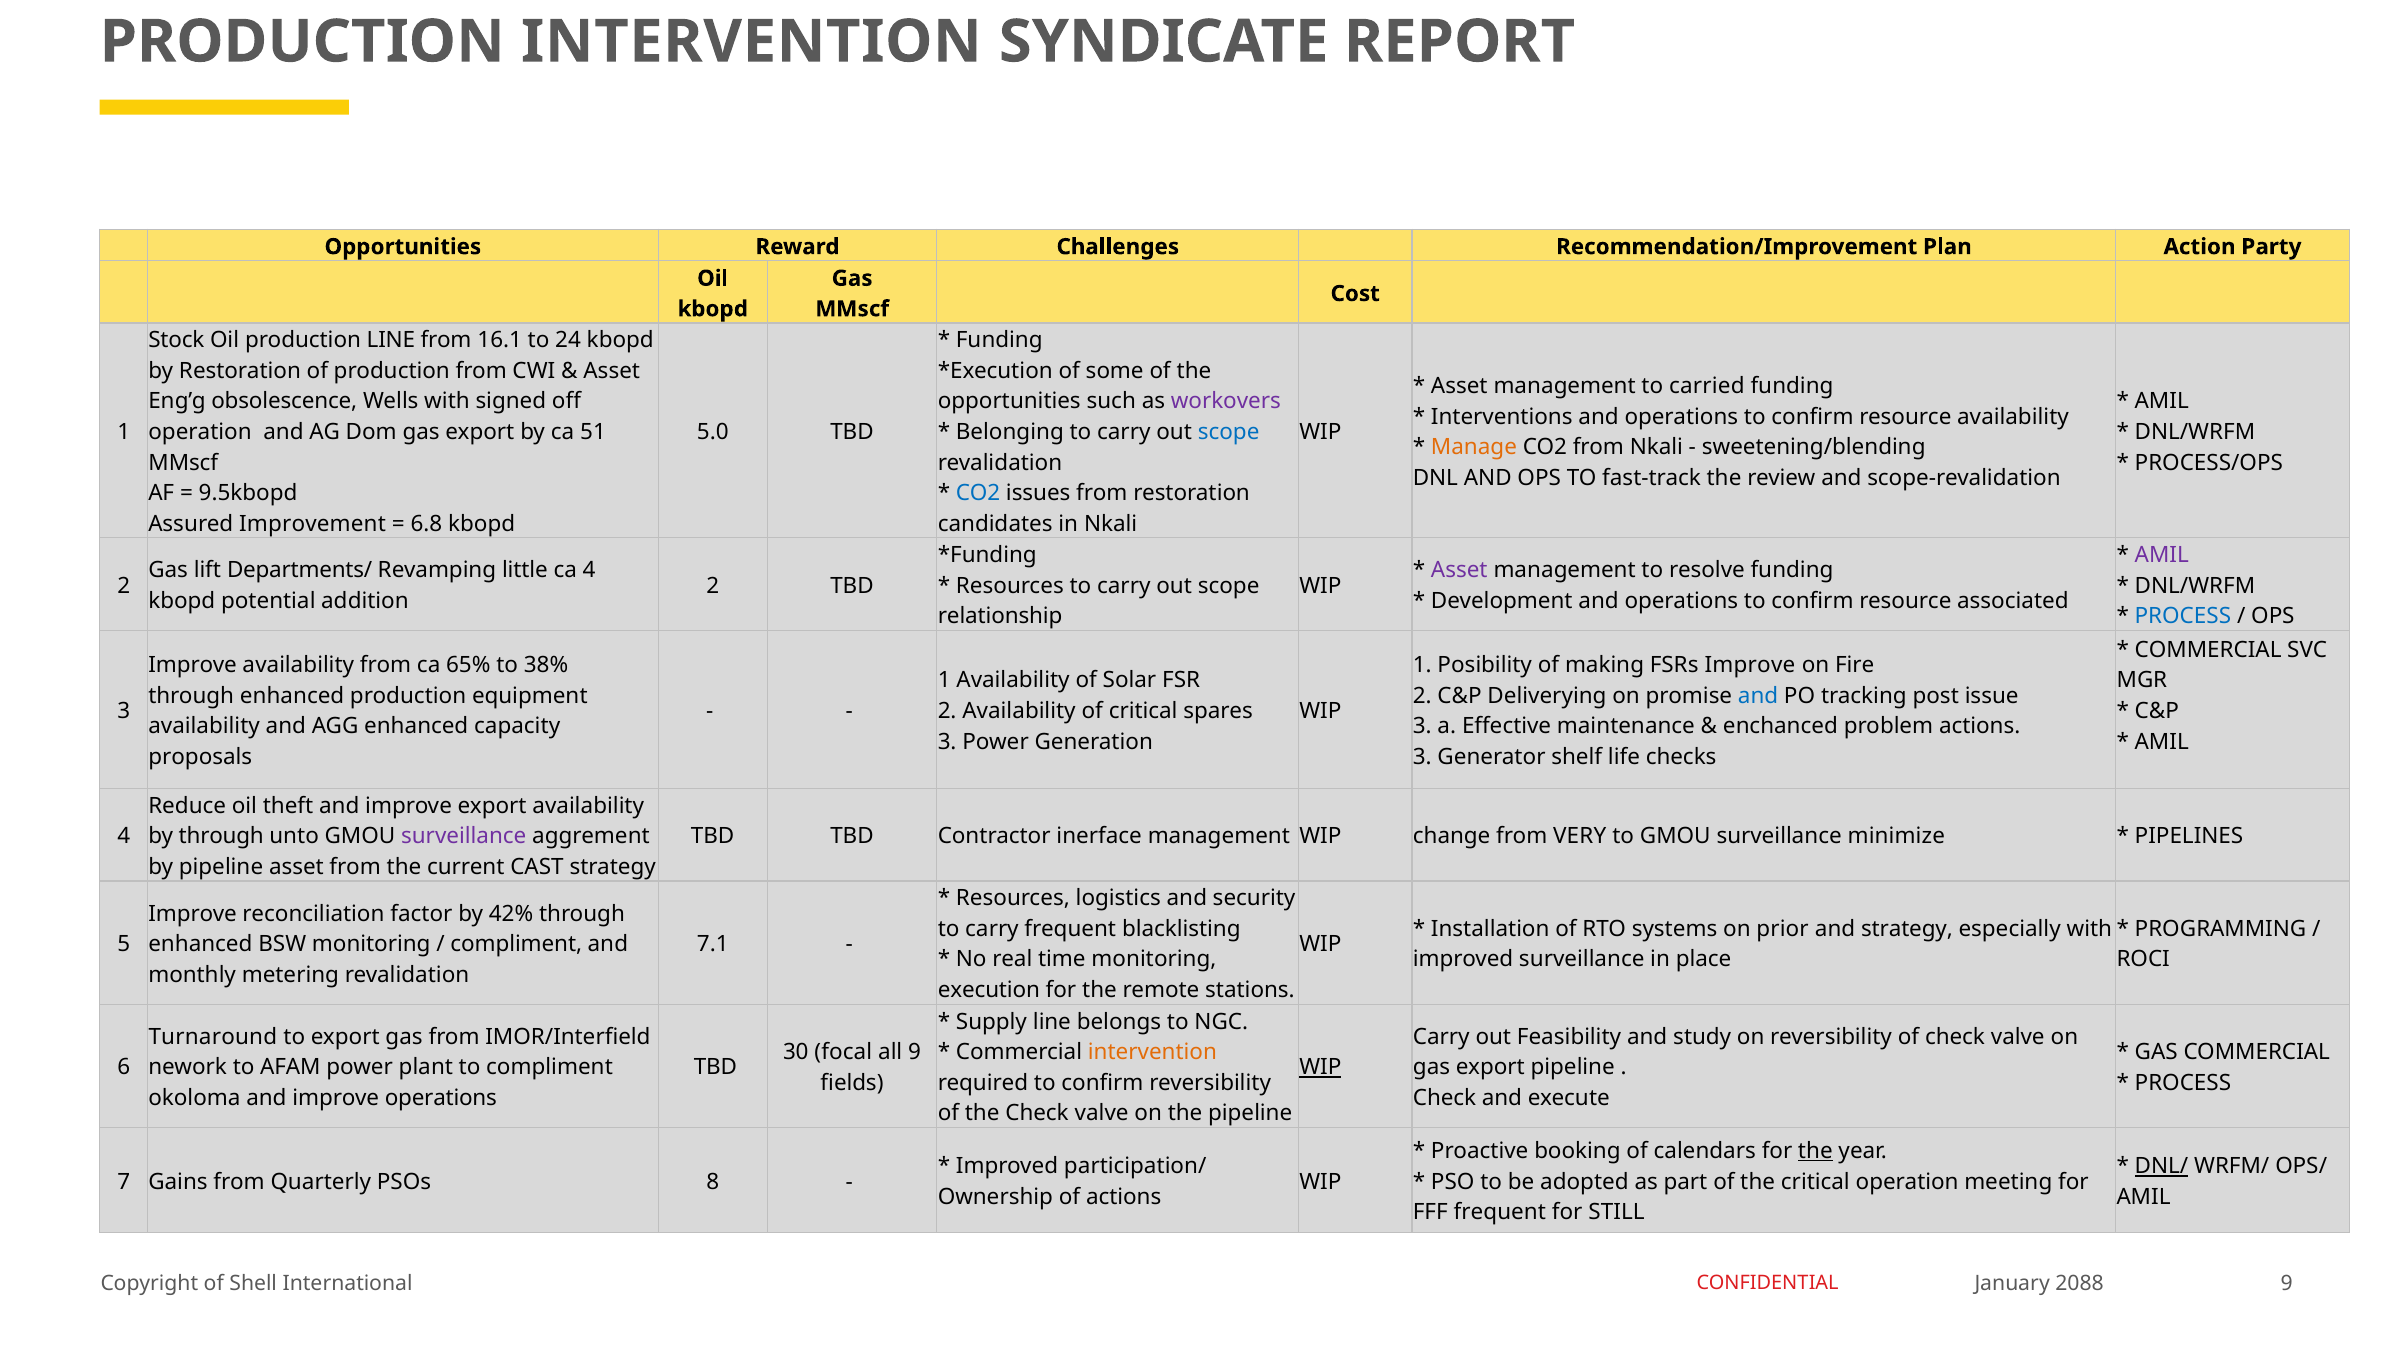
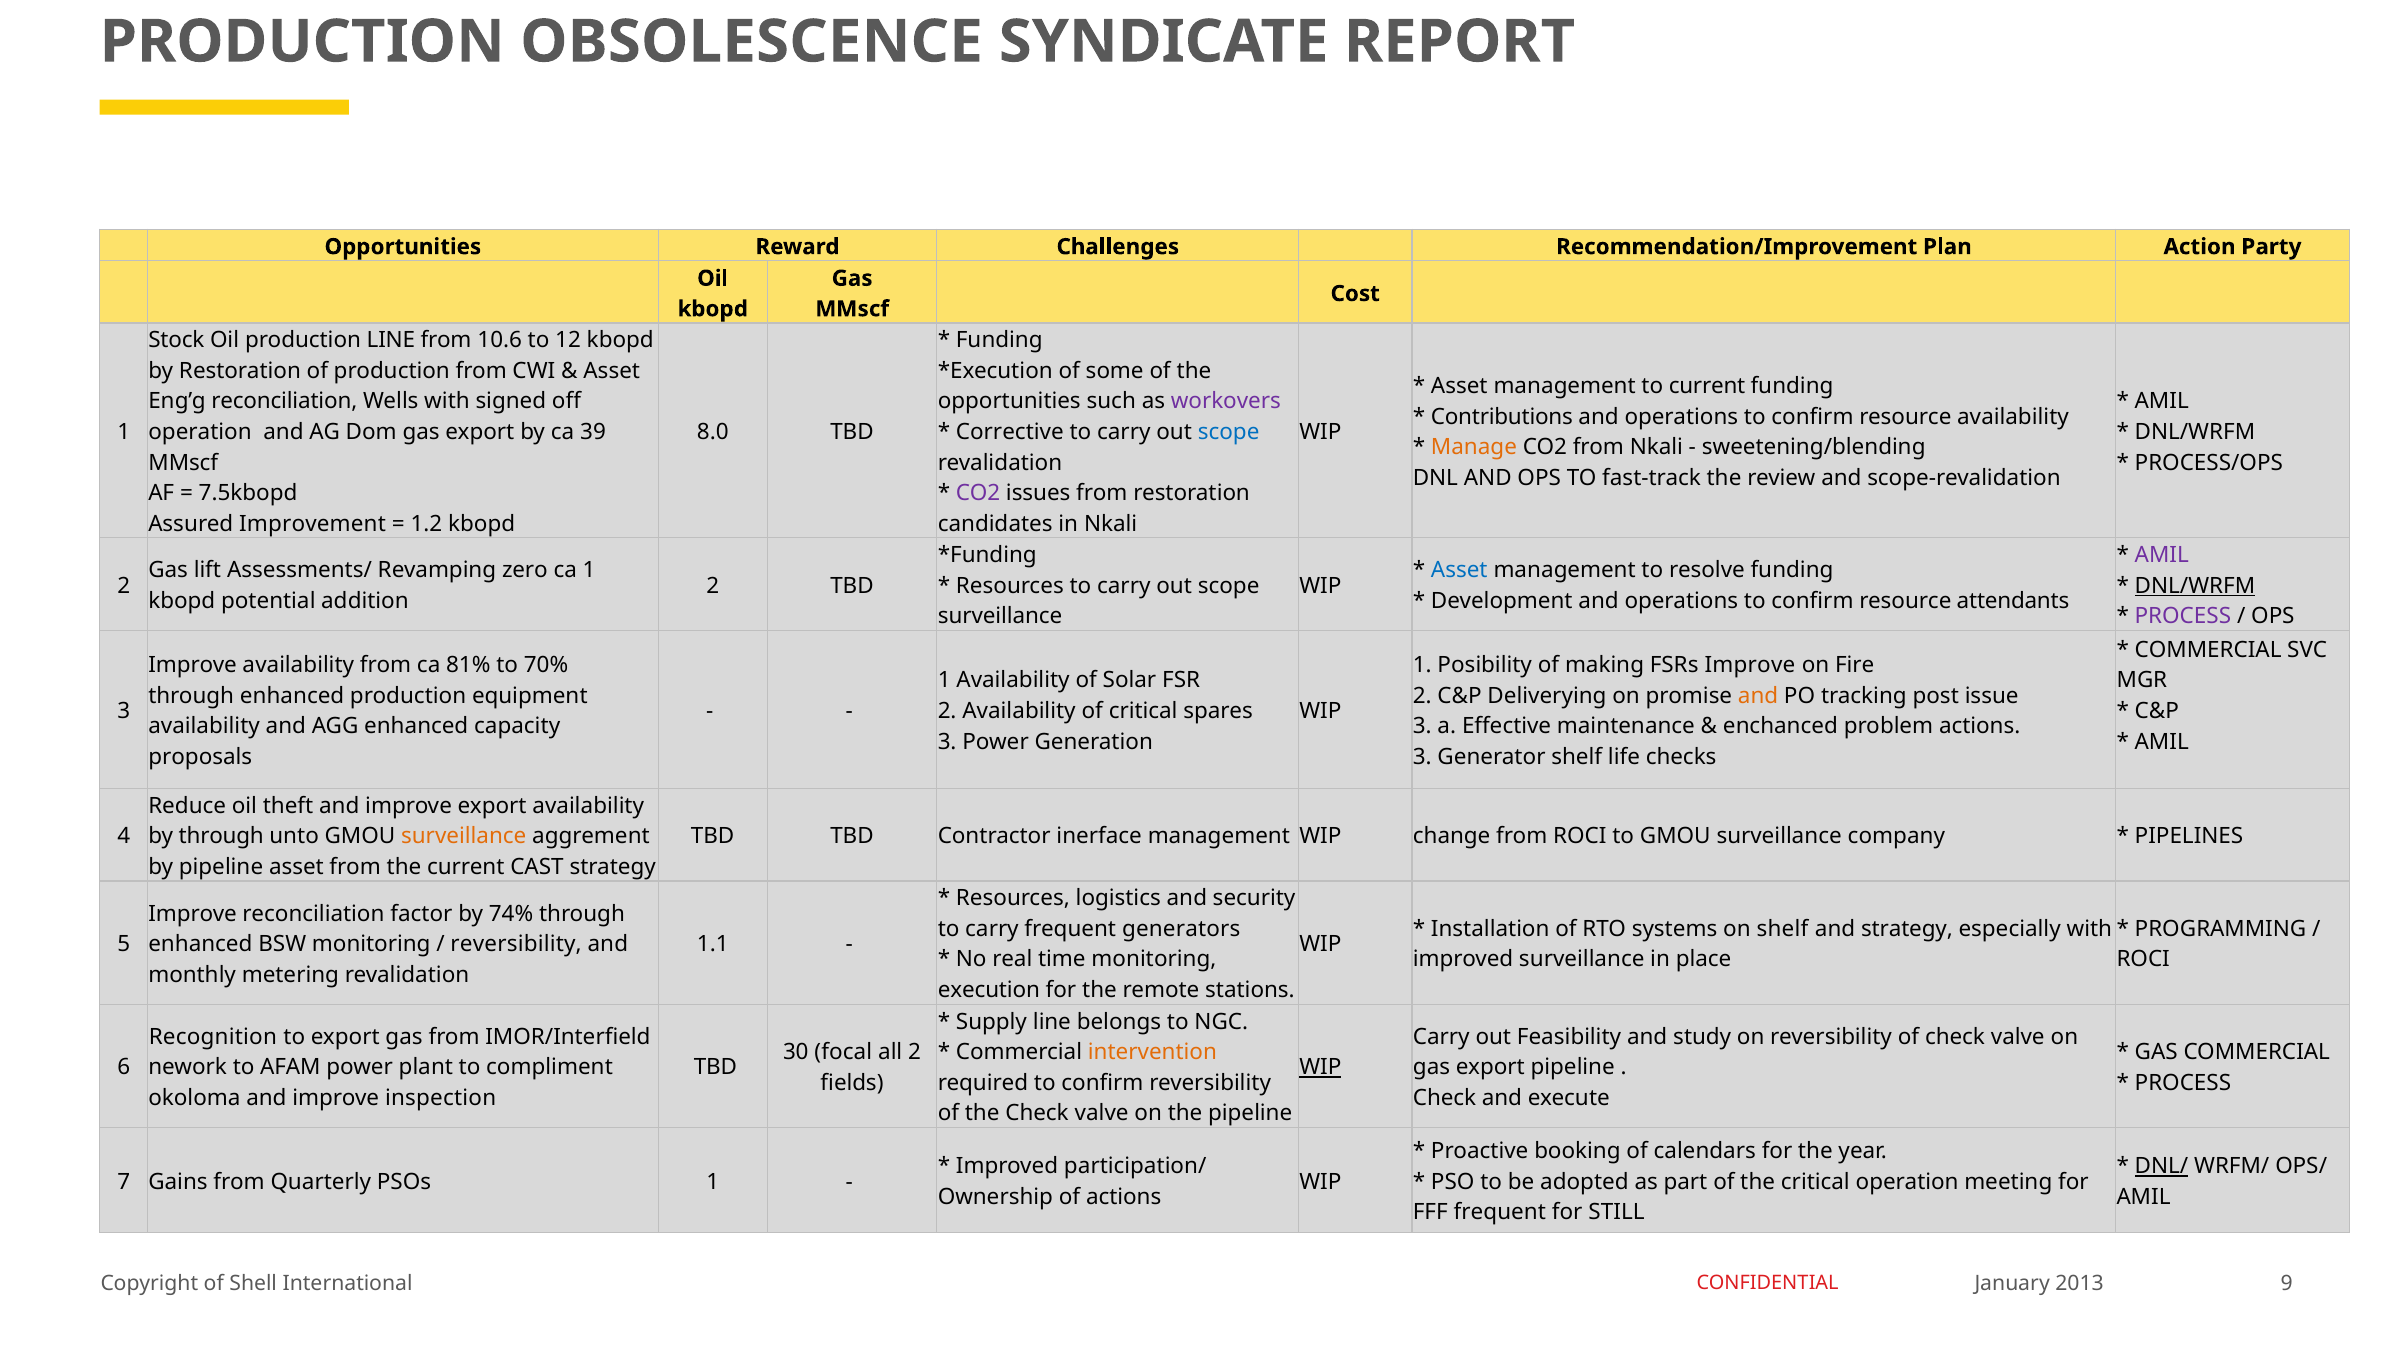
PRODUCTION INTERVENTION: INTERVENTION -> OBSOLESCENCE
16.1: 16.1 -> 10.6
24: 24 -> 12
to carried: carried -> current
Eng’g obsolescence: obsolescence -> reconciliation
Interventions: Interventions -> Contributions
51: 51 -> 39
5.0: 5.0 -> 8.0
Belonging: Belonging -> Corrective
9.5kbopd: 9.5kbopd -> 7.5kbopd
CO2 at (978, 493) colour: blue -> purple
6.8: 6.8 -> 1.2
Departments/: Departments/ -> Assessments/
little: little -> zero
ca 4: 4 -> 1
Asset at (1459, 571) colour: purple -> blue
DNL/WRFM at (2195, 586) underline: none -> present
associated: associated -> attendants
relationship at (1000, 616): relationship -> surveillance
PROCESS at (2183, 616) colour: blue -> purple
65%: 65% -> 81%
38%: 38% -> 70%
and at (1758, 696) colour: blue -> orange
surveillance at (464, 836) colour: purple -> orange
from VERY: VERY -> ROCI
minimize: minimize -> company
42%: 42% -> 74%
blacklisting: blacklisting -> generators
on prior: prior -> shelf
compliment at (516, 944): compliment -> reversibility
7.1: 7.1 -> 1.1
Turnaround: Turnaround -> Recognition
all 9: 9 -> 2
improve operations: operations -> inspection
the at (1815, 1151) underline: present -> none
PSOs 8: 8 -> 1
2088: 2088 -> 2013
